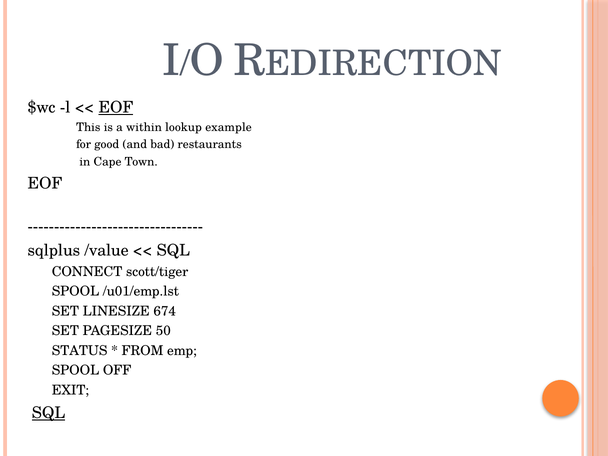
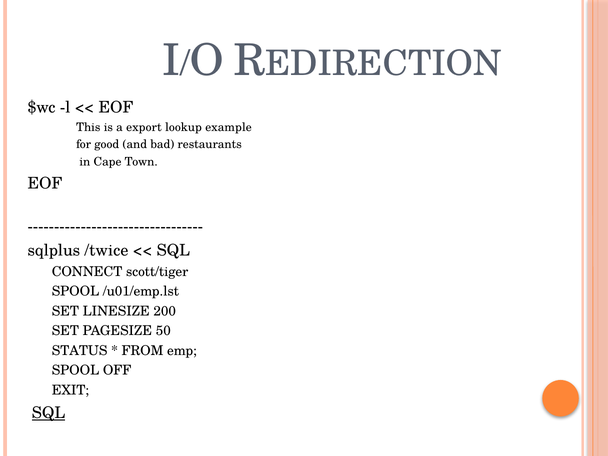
EOF at (116, 108) underline: present -> none
within: within -> export
/value: /value -> /twice
674: 674 -> 200
